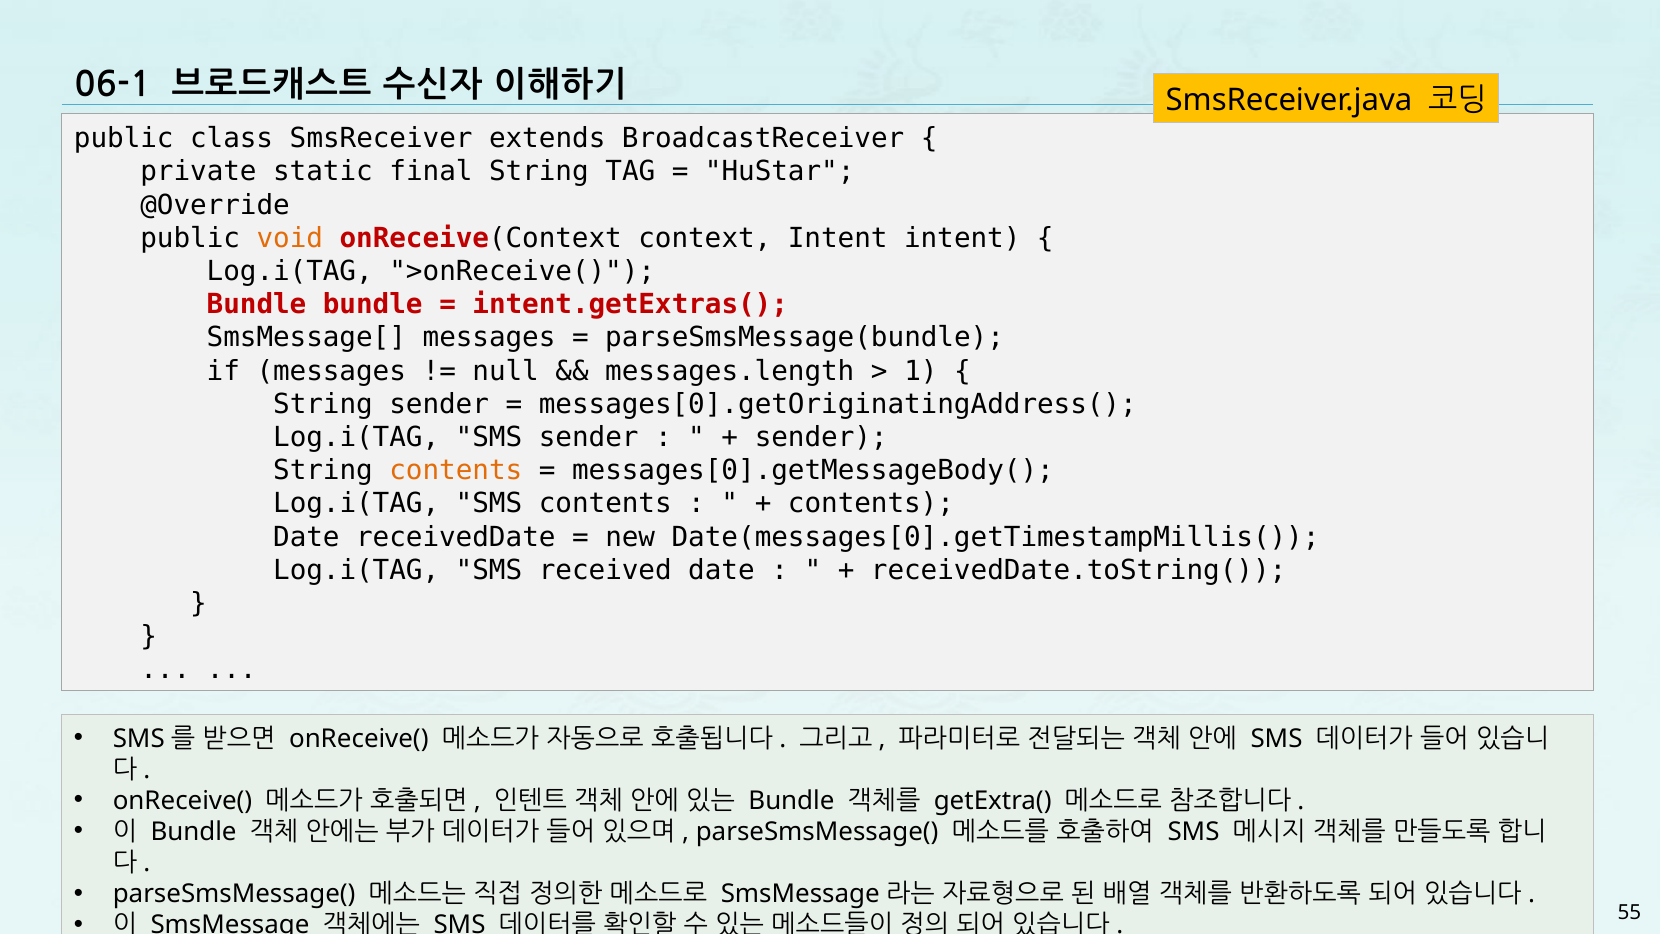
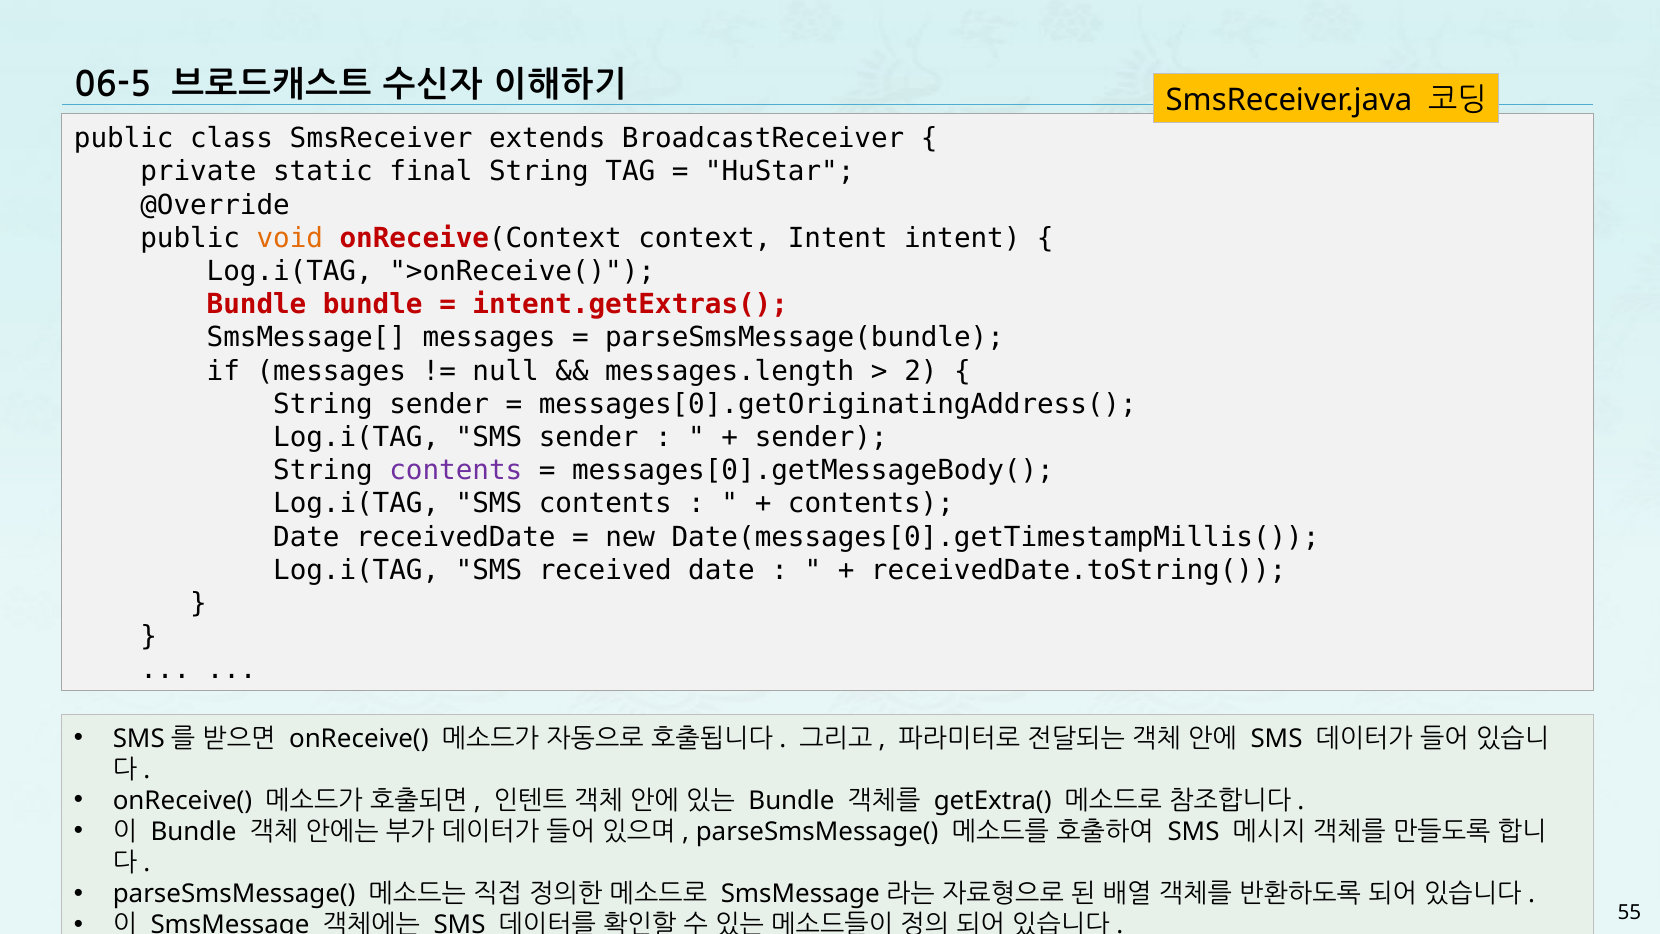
06-1: 06-1 -> 06-5
1: 1 -> 2
contents at (456, 470) colour: orange -> purple
